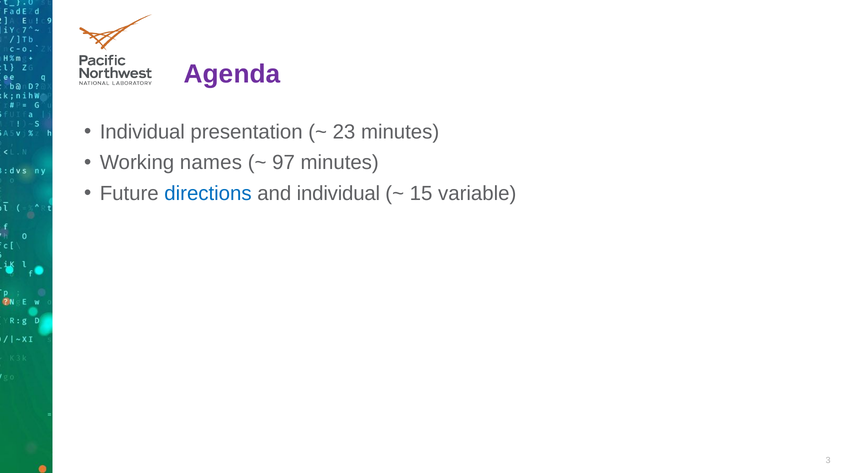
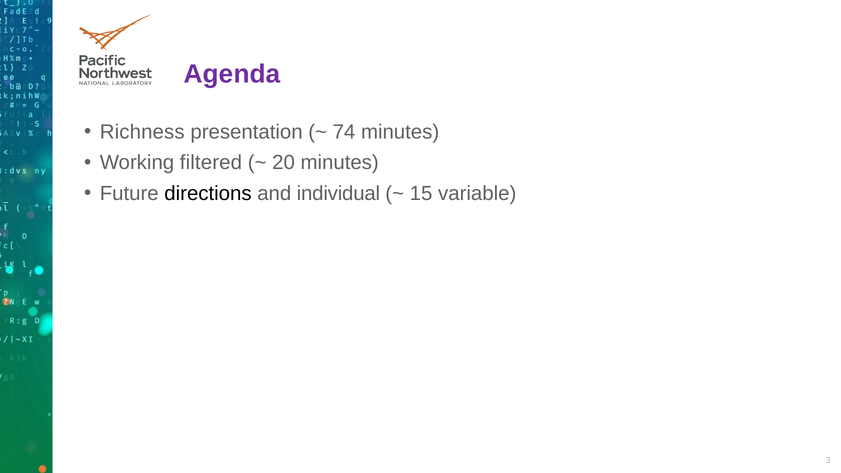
Individual at (142, 132): Individual -> Richness
23: 23 -> 74
names: names -> filtered
97: 97 -> 20
directions colour: blue -> black
